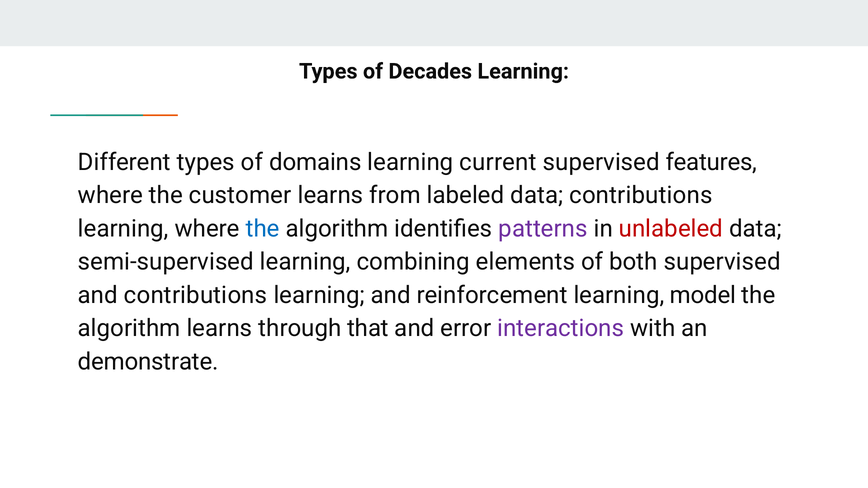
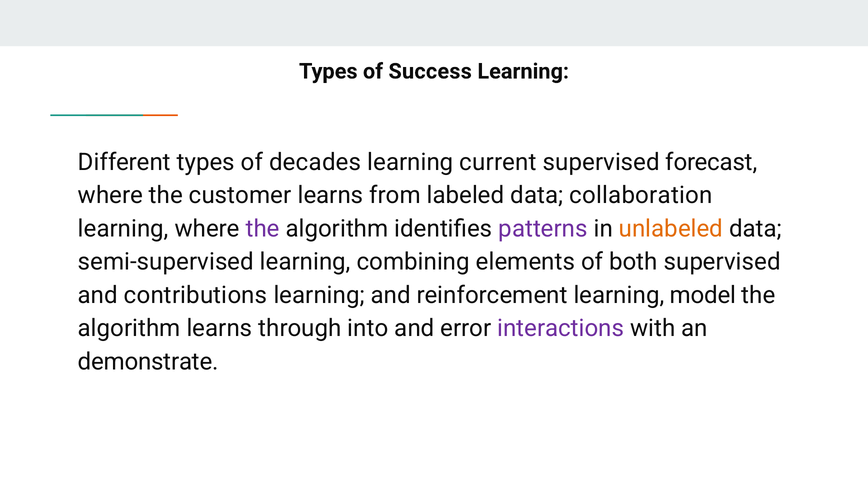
Decades: Decades -> Success
domains: domains -> decades
features: features -> forecast
data contributions: contributions -> collaboration
the at (263, 229) colour: blue -> purple
unlabeled colour: red -> orange
that: that -> into
